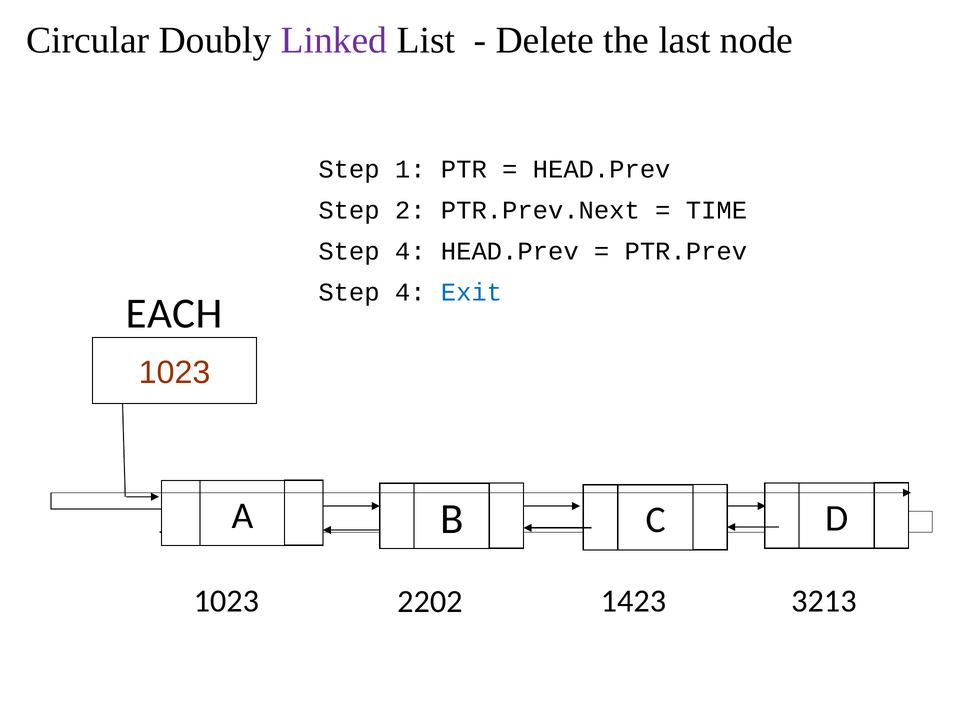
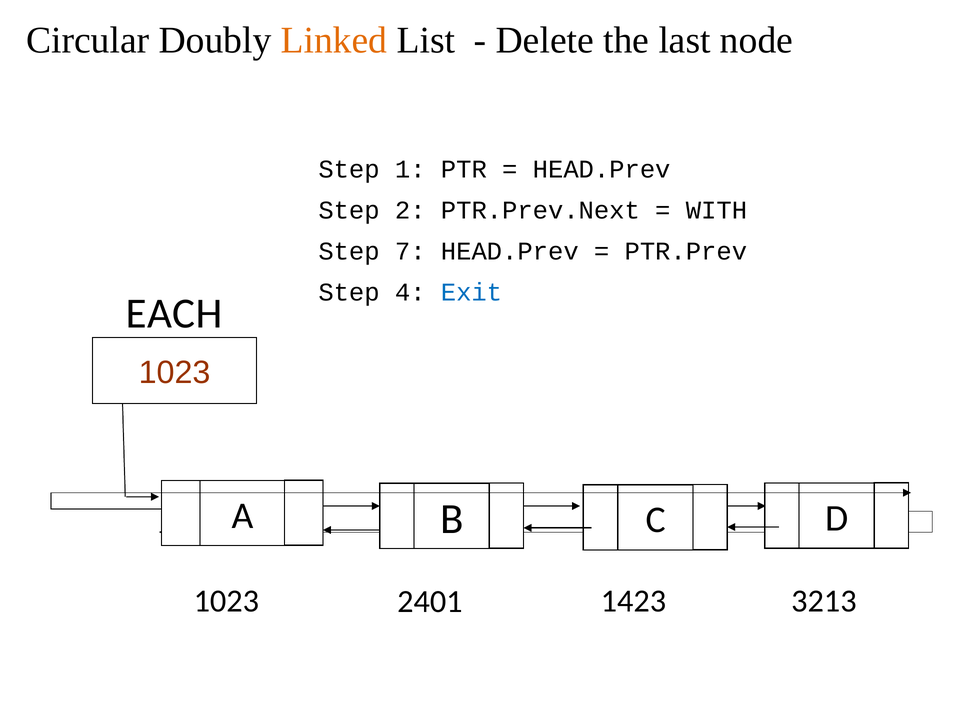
Linked colour: purple -> orange
TIME: TIME -> WITH
4 at (410, 251): 4 -> 7
2202: 2202 -> 2401
